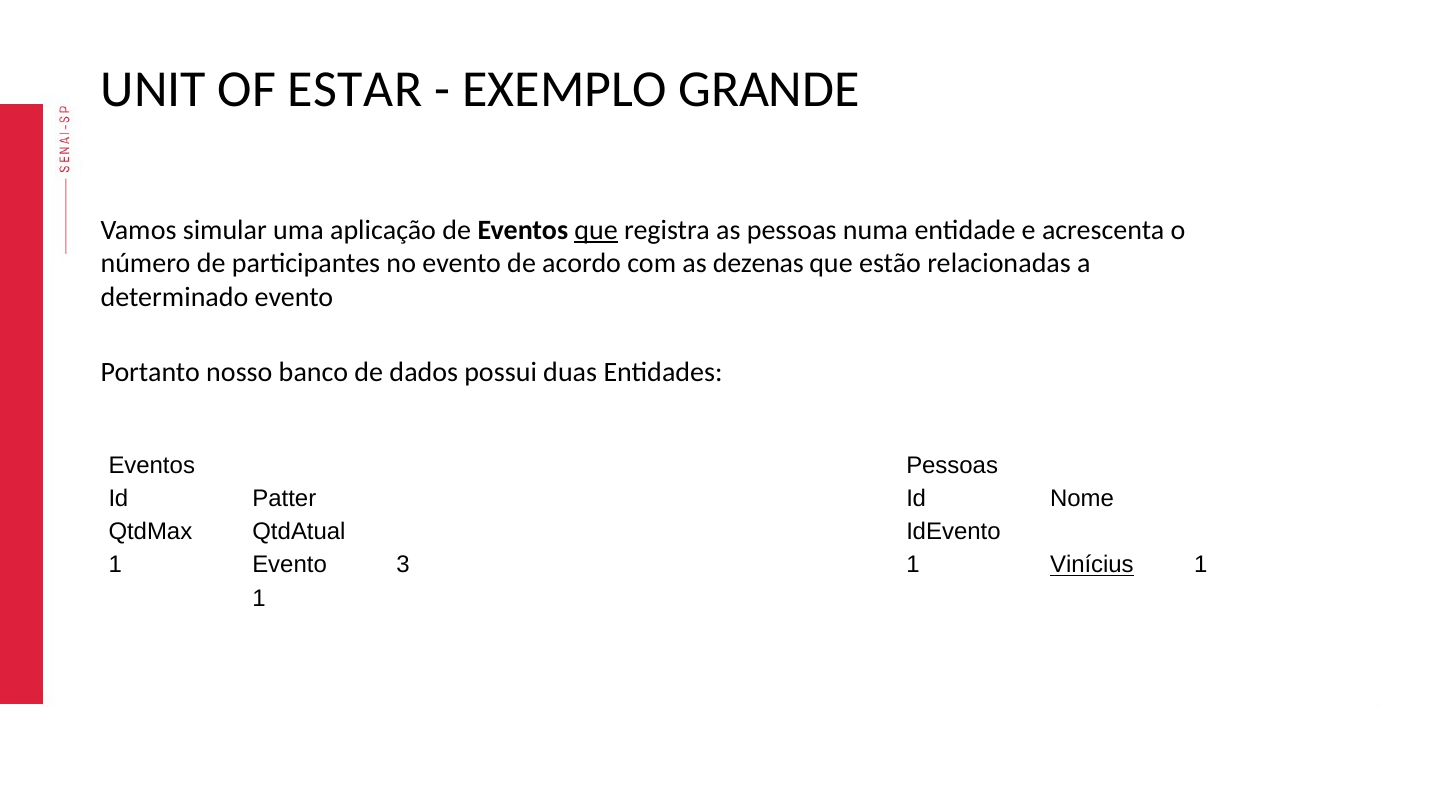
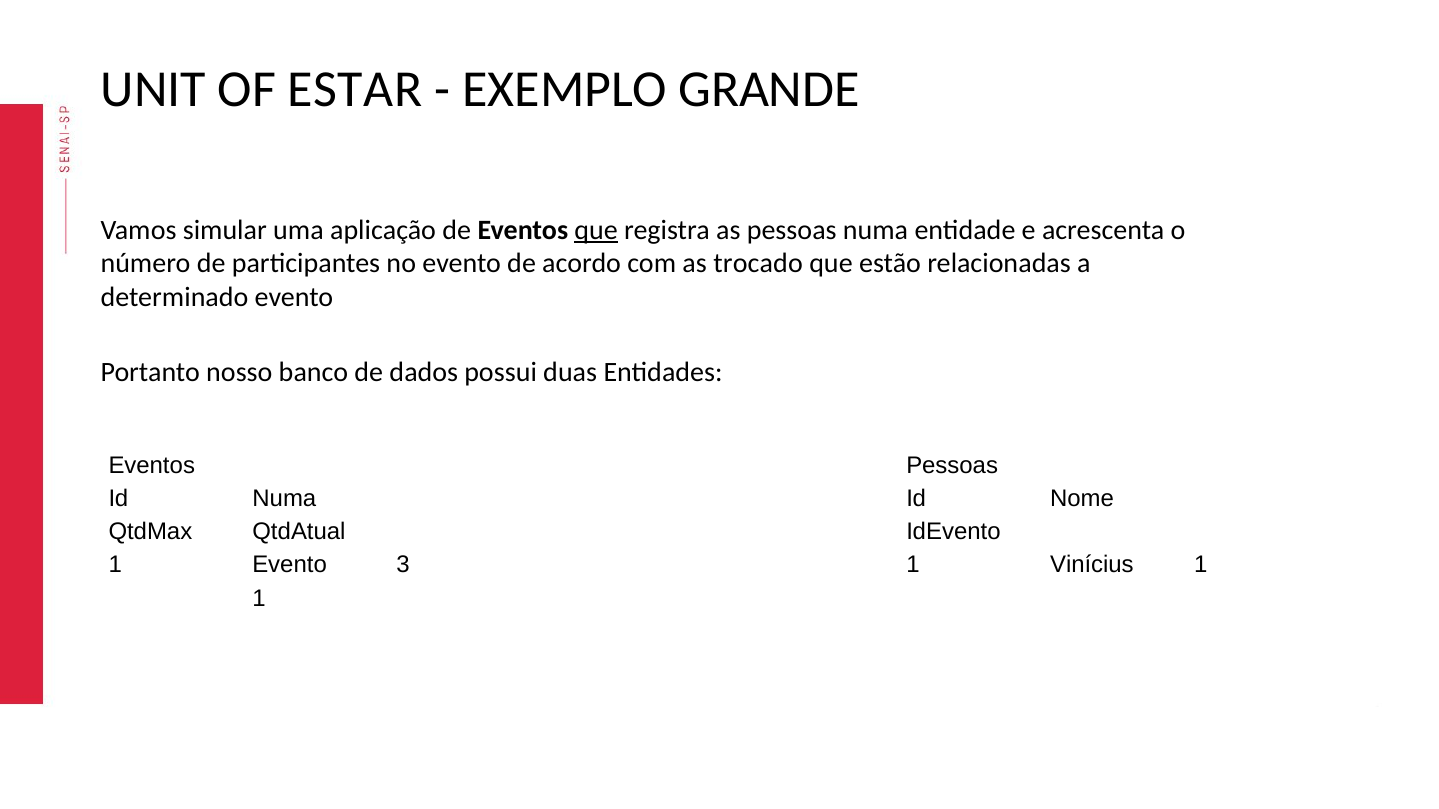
dezenas: dezenas -> trocado
Id Patter: Patter -> Numa
Vinícius underline: present -> none
